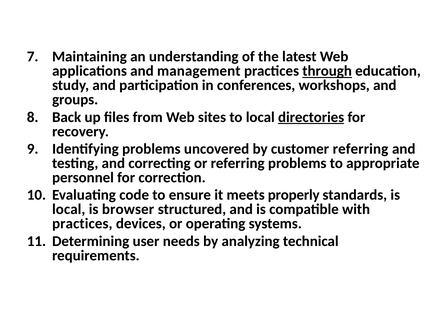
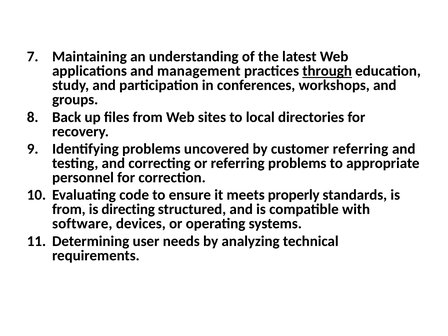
directories underline: present -> none
local at (69, 209): local -> from
browser: browser -> directing
practices at (82, 224): practices -> software
